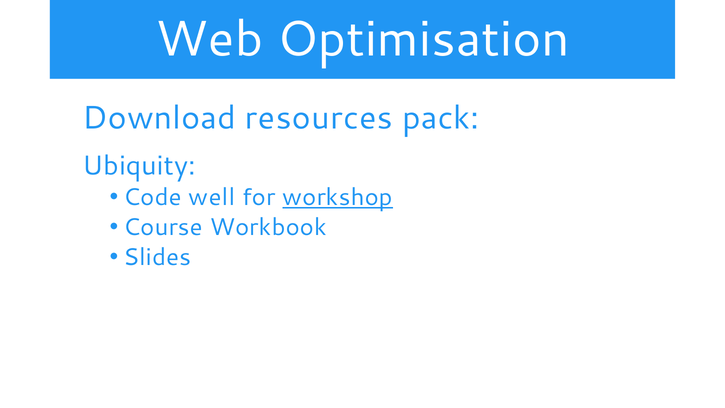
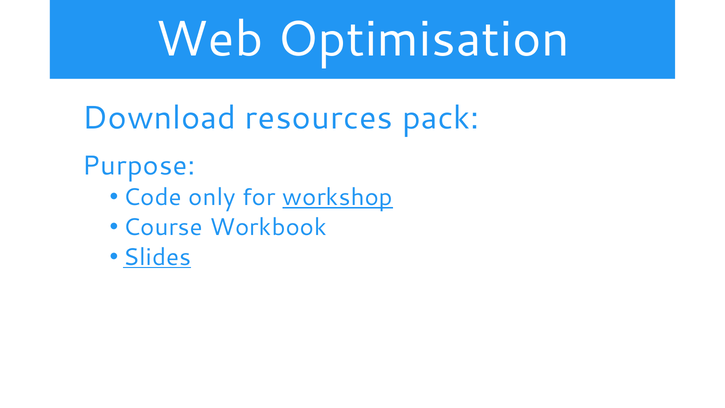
Ubiquity: Ubiquity -> Purpose
well: well -> only
Slides underline: none -> present
